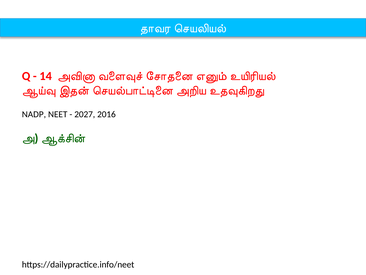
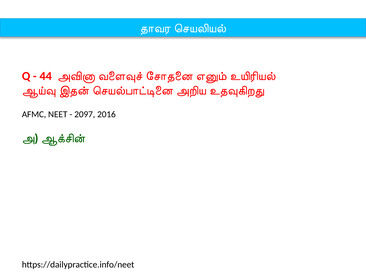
14: 14 -> 44
NADP: NADP -> AFMC
2027: 2027 -> 2097
